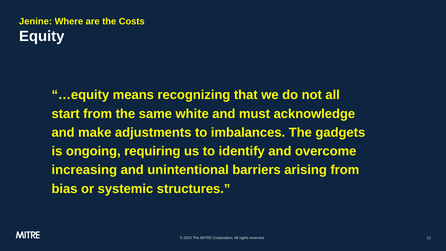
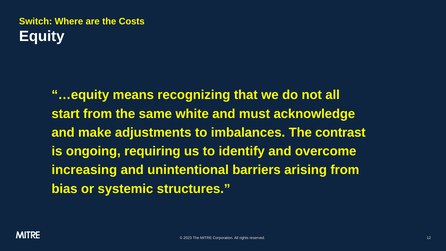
Jenine: Jenine -> Switch
gadgets: gadgets -> contrast
